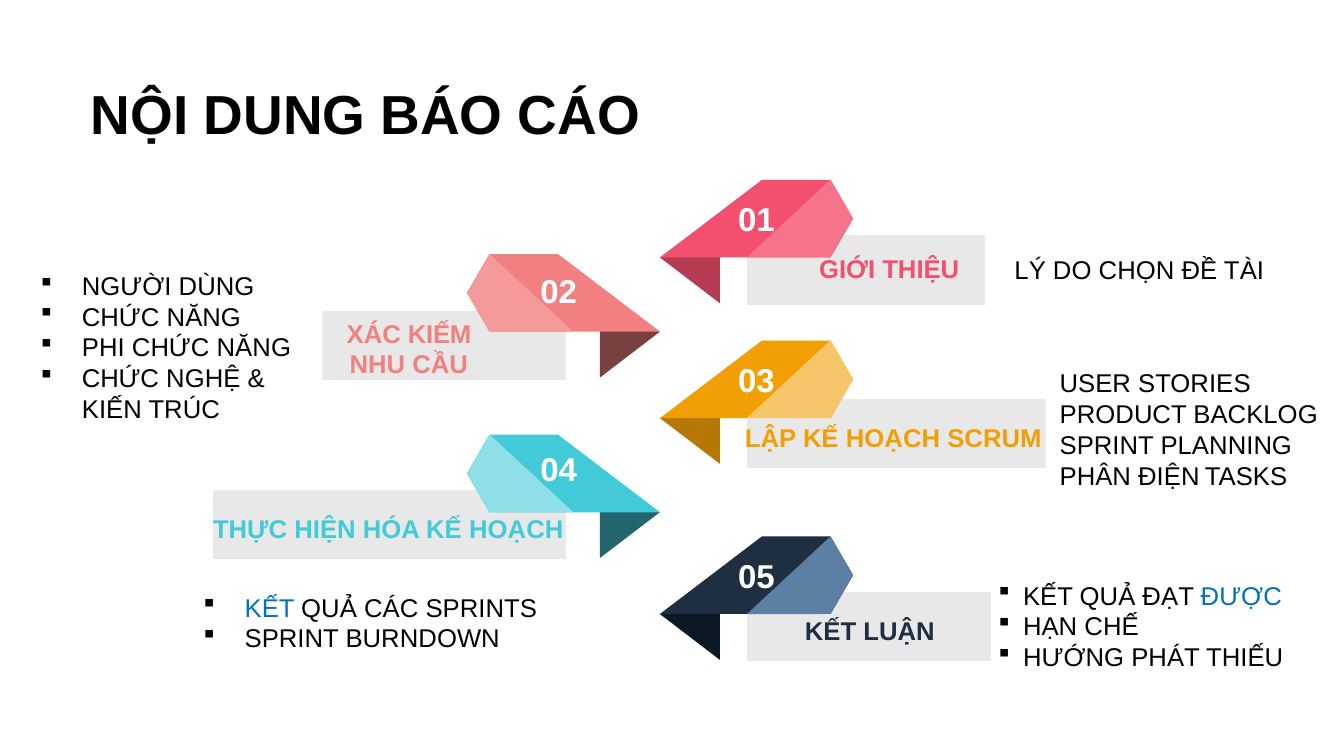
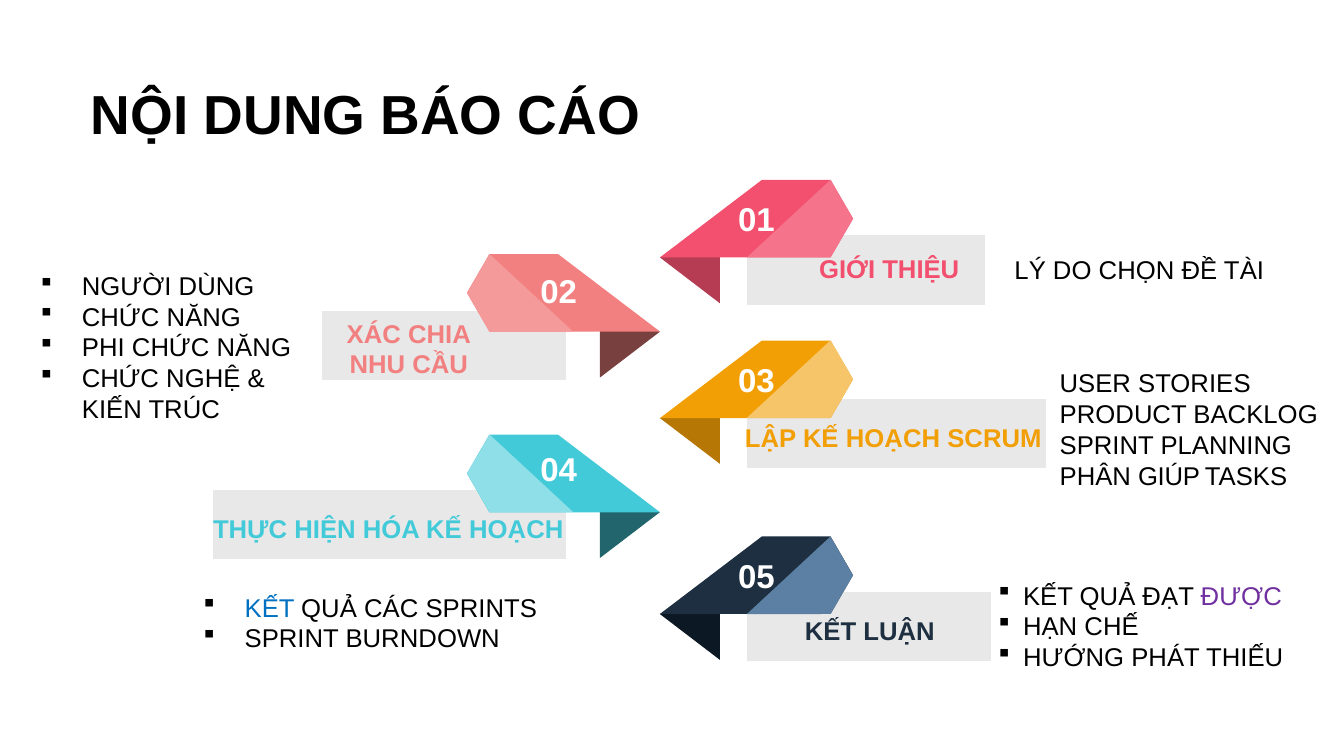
KIẾM: KIẾM -> CHIA
ĐIỆN: ĐIỆN -> GIÚP
ĐƯỢC colour: blue -> purple
